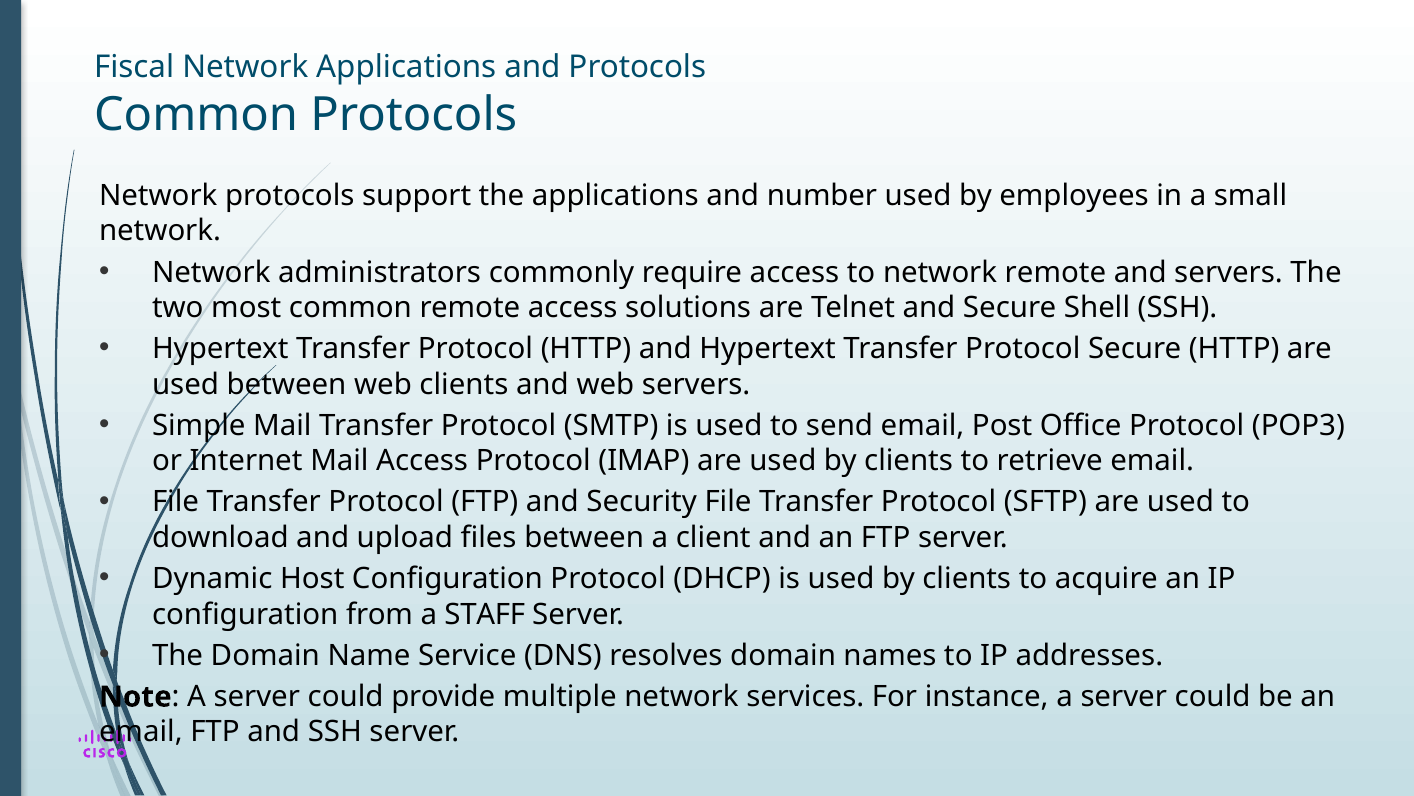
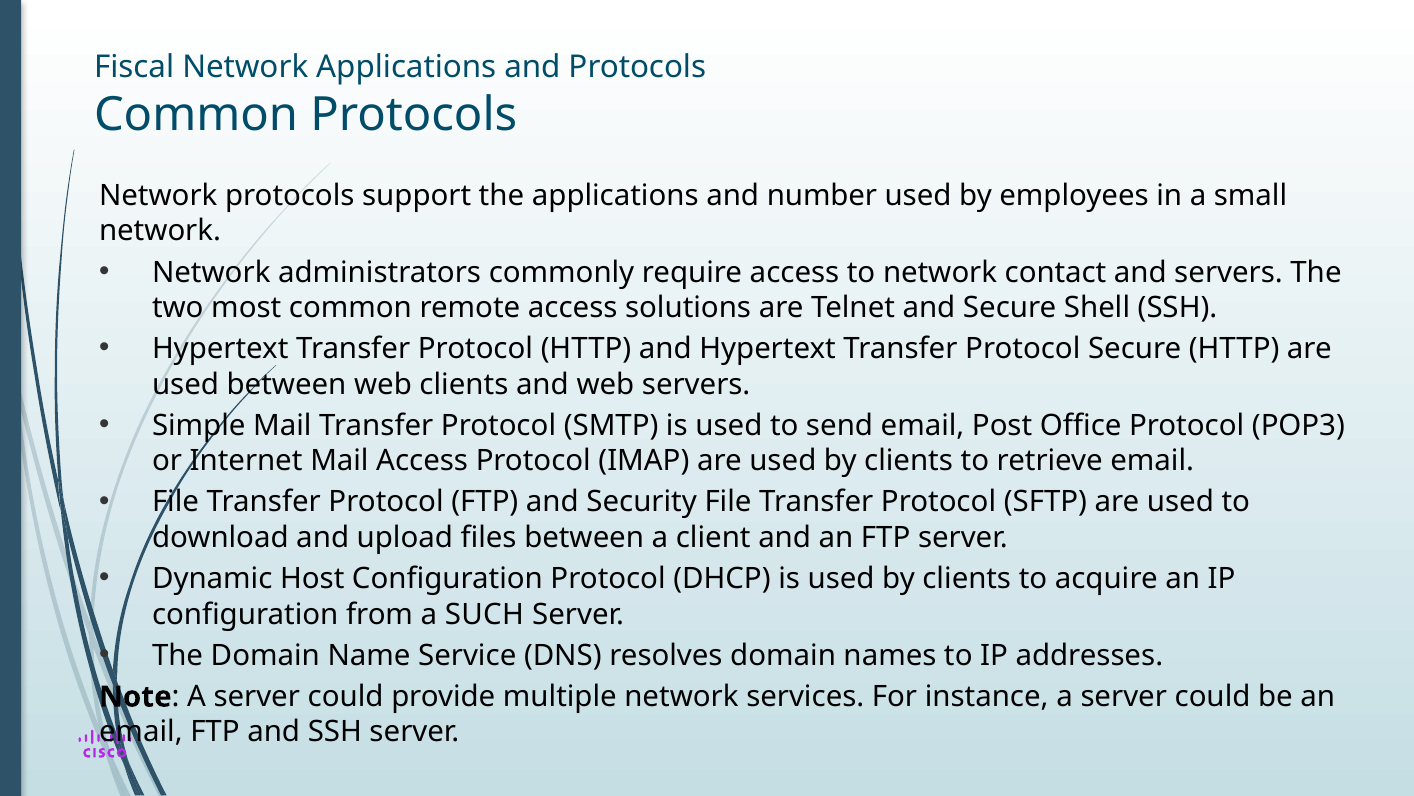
network remote: remote -> contact
STAFF: STAFF -> SUCH
